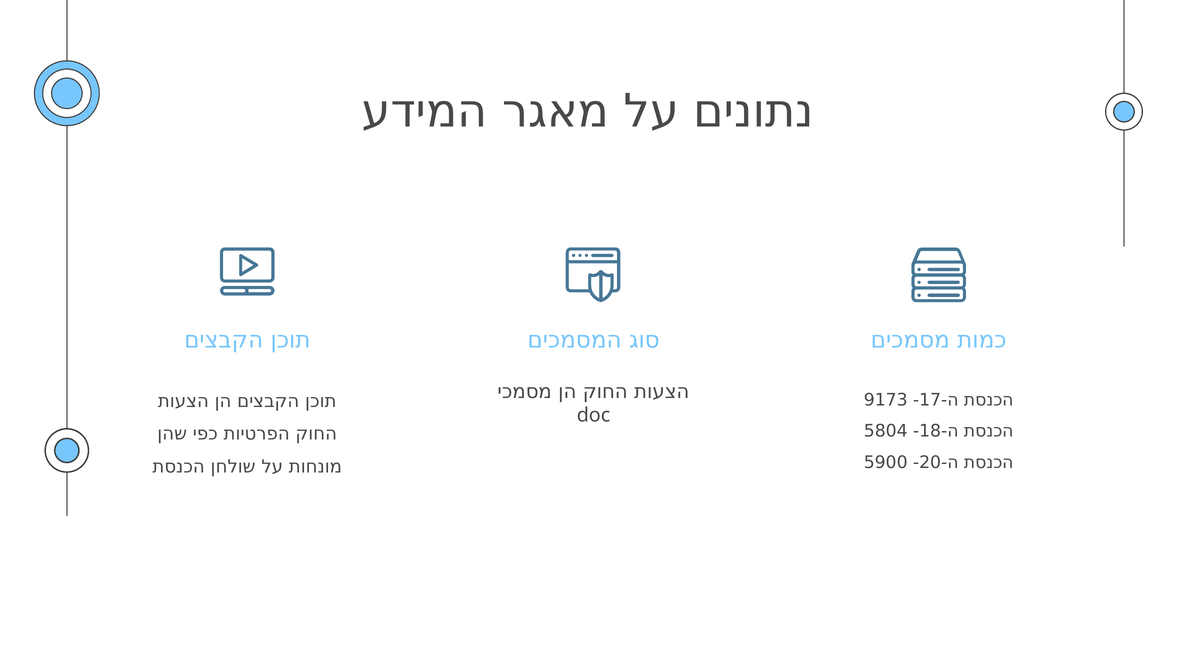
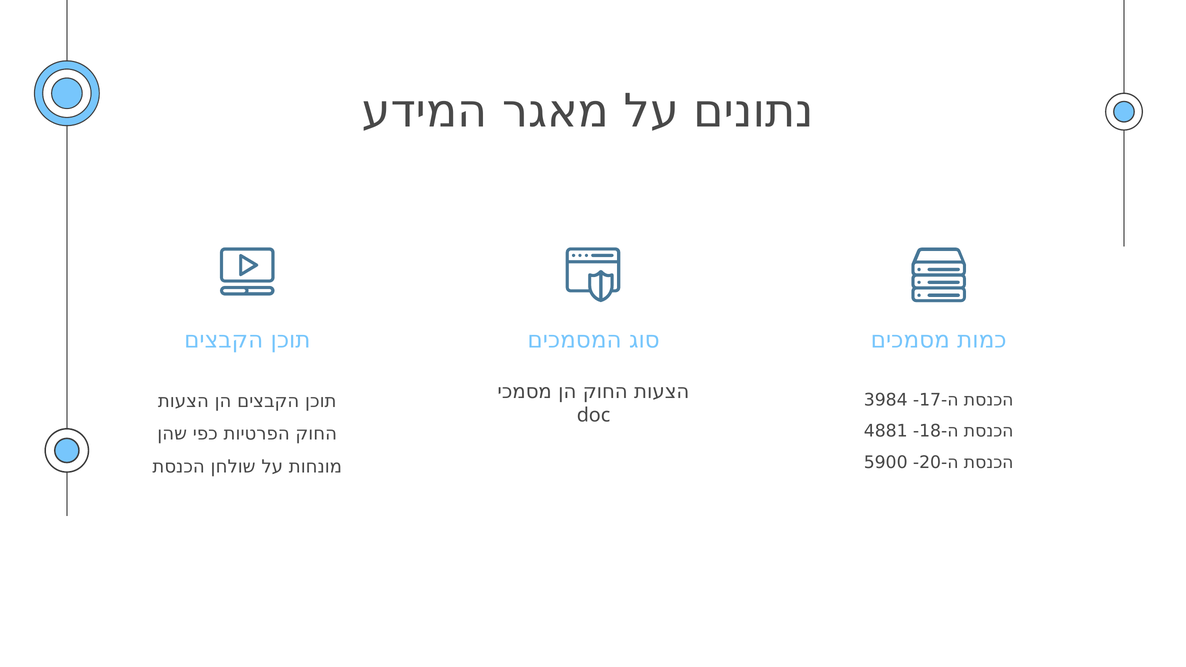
9173: 9173 -> 3984
5804: 5804 -> 4881
